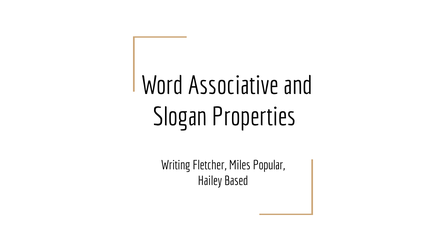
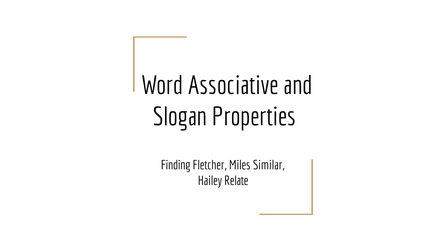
Writing: Writing -> Finding
Popular: Popular -> Similar
Based: Based -> Relate
